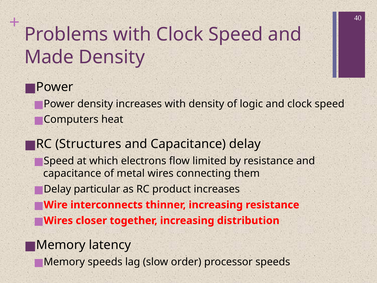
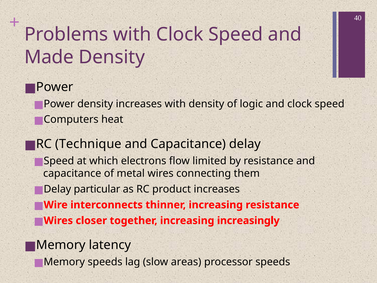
Structures: Structures -> Technique
distribution: distribution -> increasingly
order: order -> areas
